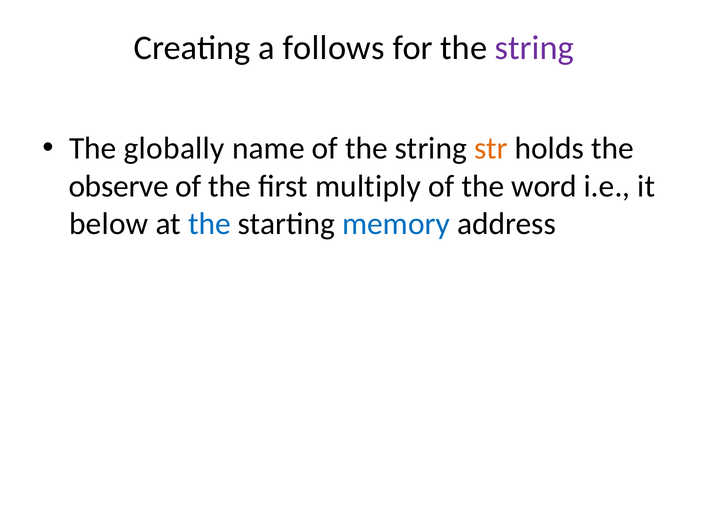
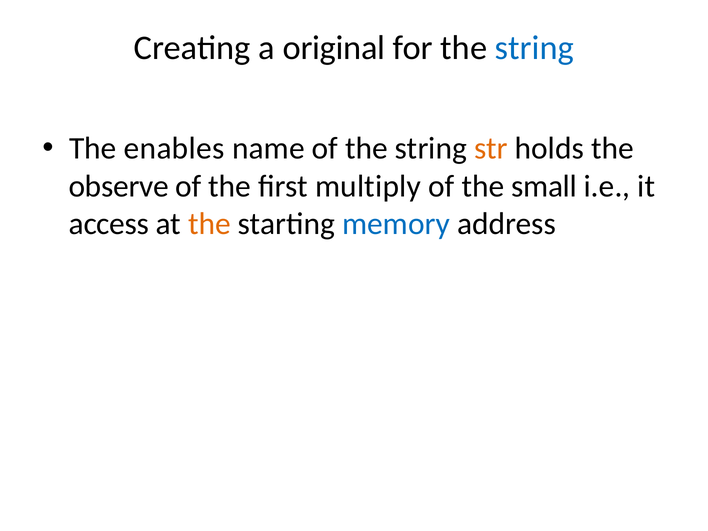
follows: follows -> original
string at (534, 48) colour: purple -> blue
globally: globally -> enables
word: word -> small
below: below -> access
the at (209, 224) colour: blue -> orange
